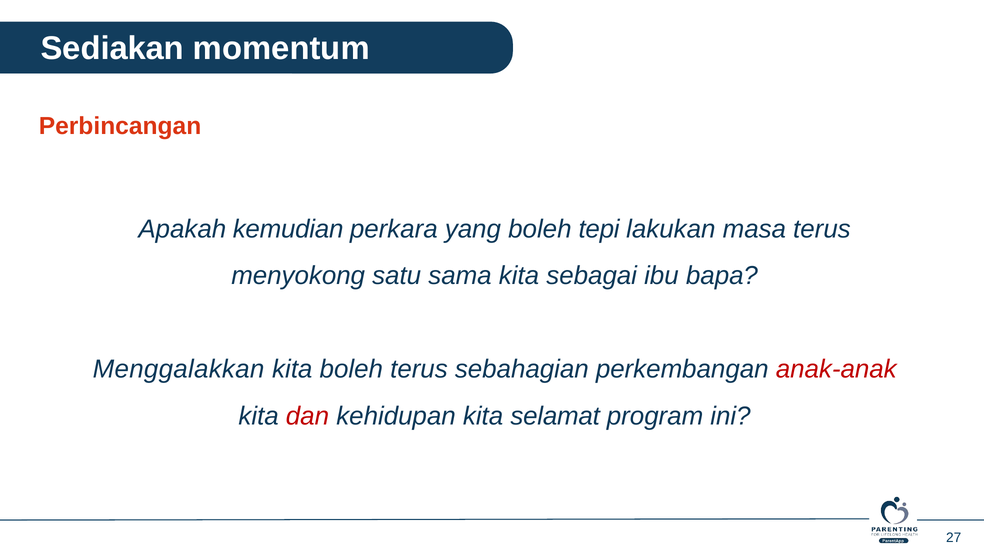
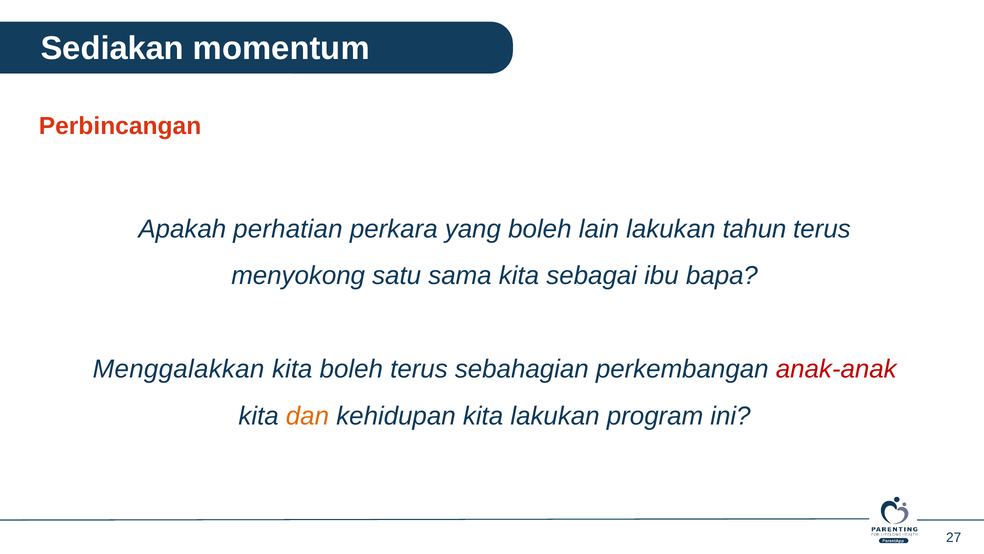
kemudian: kemudian -> perhatian
tepi: tepi -> lain
masa: masa -> tahun
dan colour: red -> orange
kita selamat: selamat -> lakukan
